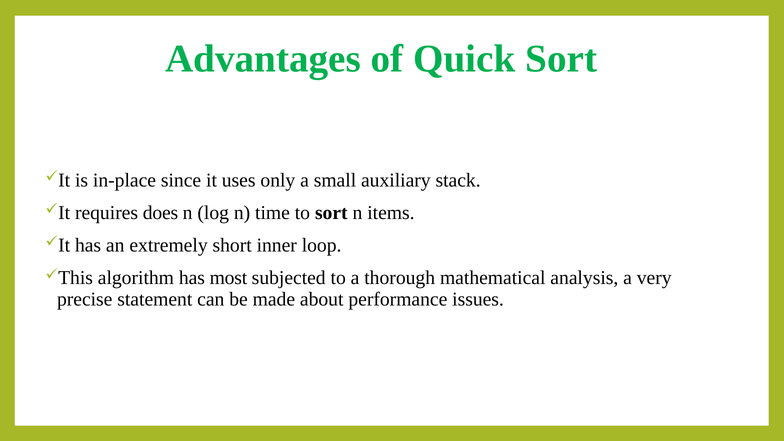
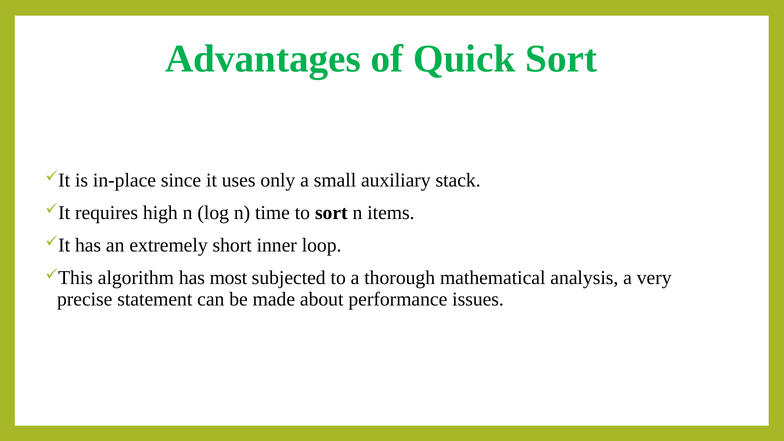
does: does -> high
